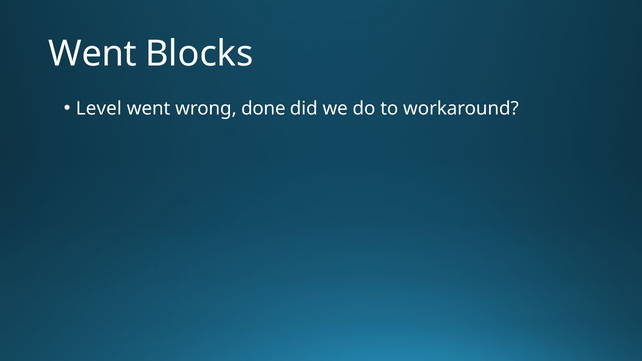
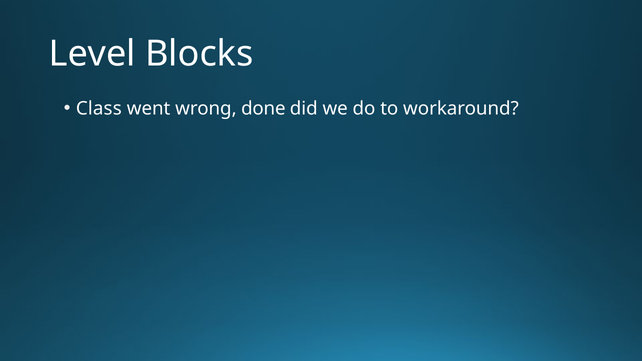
Went at (92, 54): Went -> Level
Level: Level -> Class
